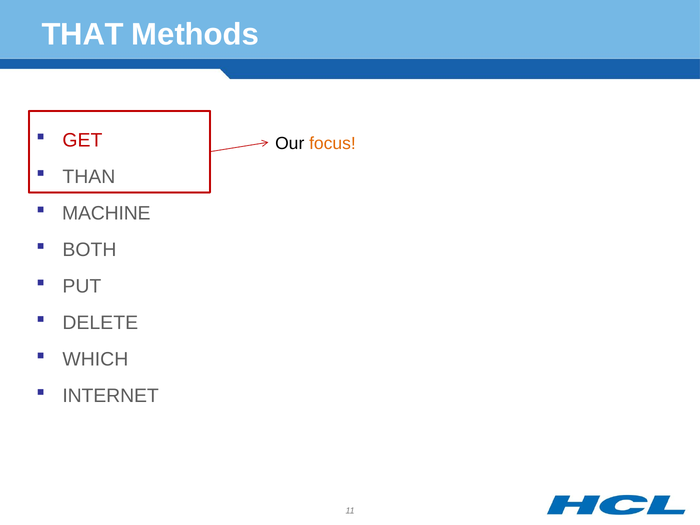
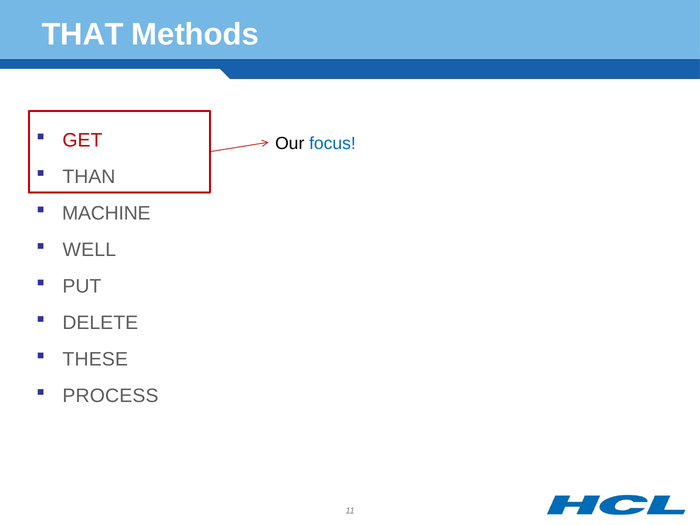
focus colour: orange -> blue
BOTH: BOTH -> WELL
WHICH: WHICH -> THESE
INTERNET: INTERNET -> PROCESS
